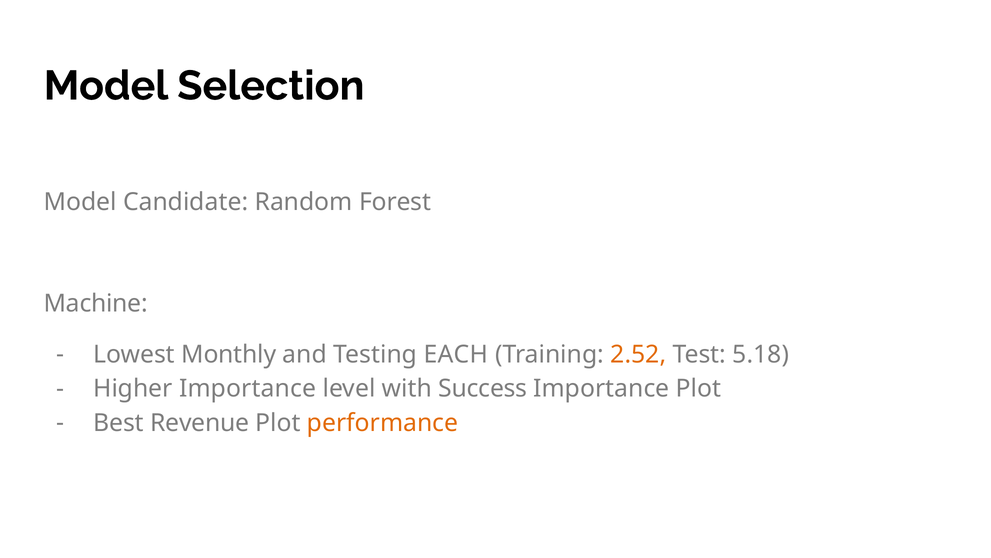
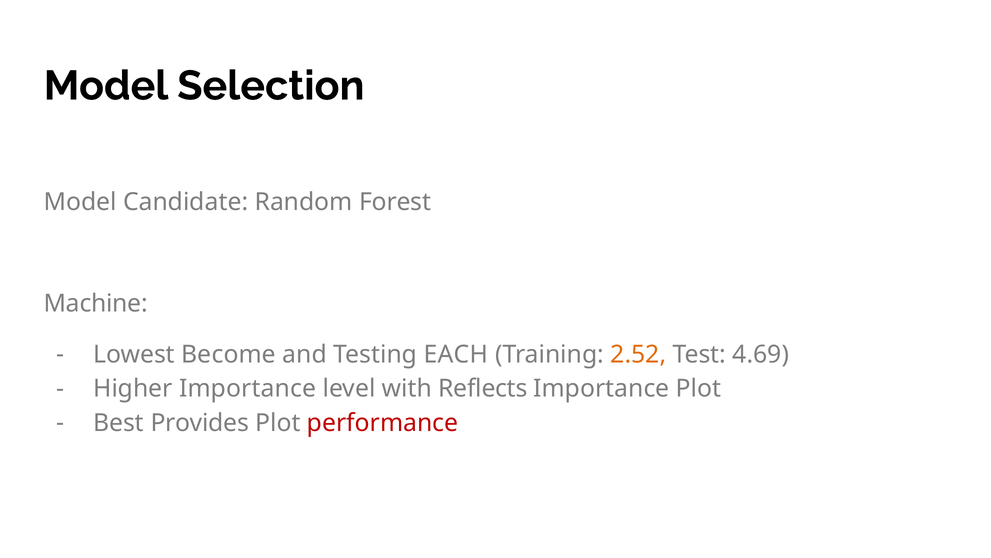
Monthly: Monthly -> Become
5.18: 5.18 -> 4.69
Success: Success -> Reflects
Revenue: Revenue -> Provides
performance colour: orange -> red
